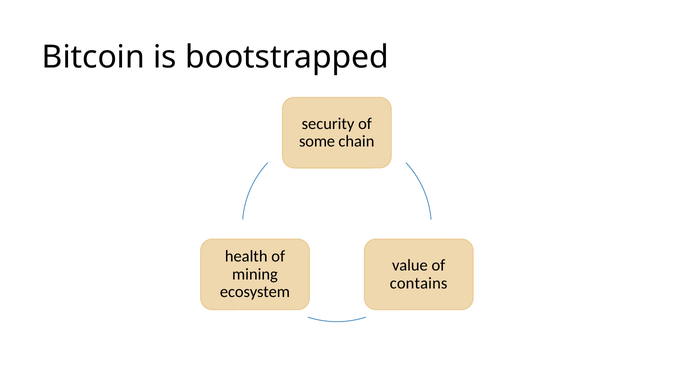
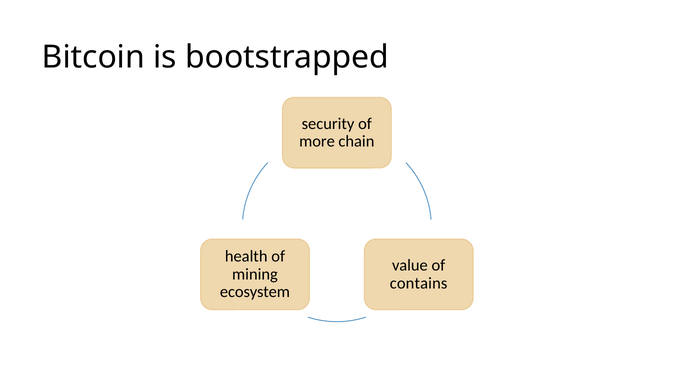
some: some -> more
